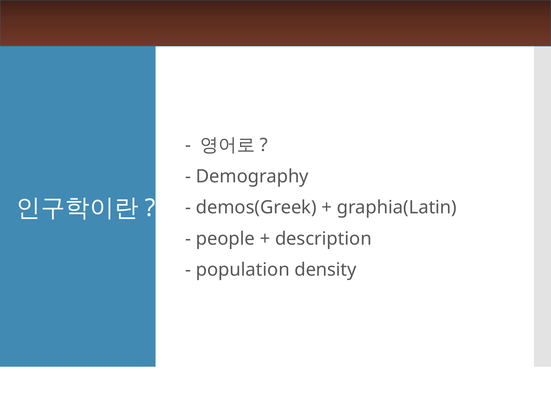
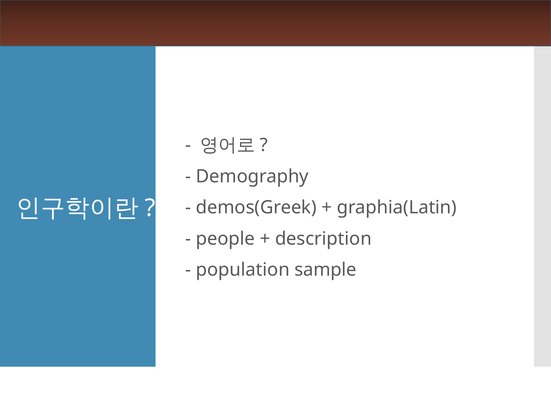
density: density -> sample
